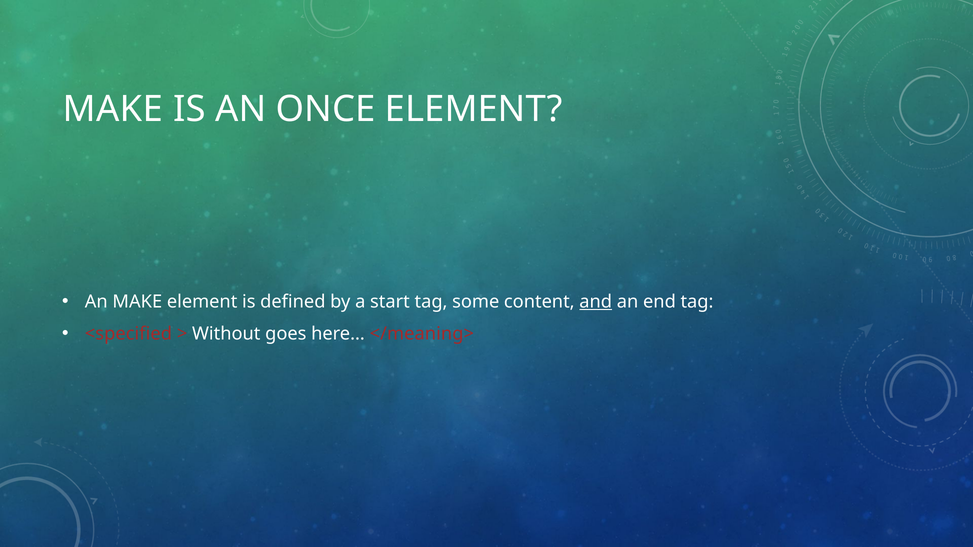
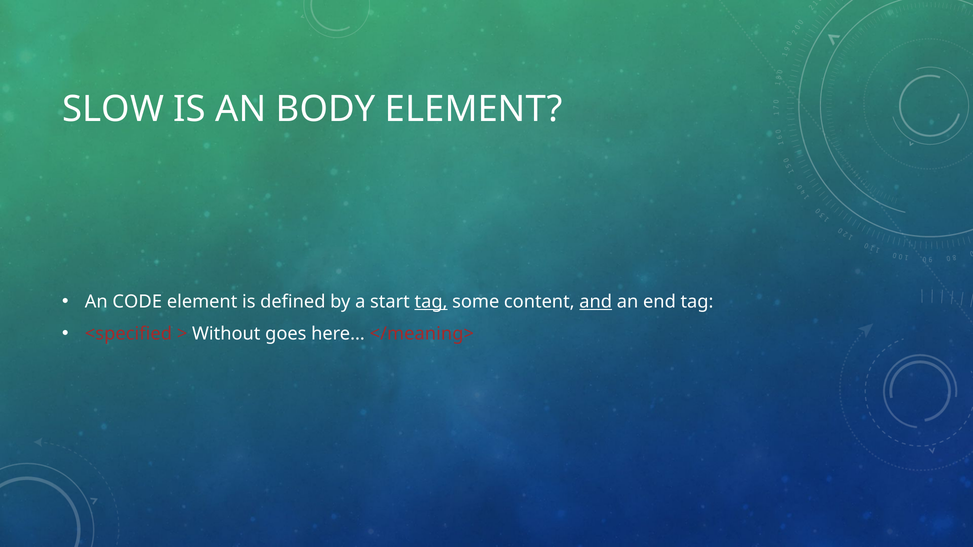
MAKE at (113, 109): MAKE -> SLOW
ONCE: ONCE -> BODY
An MAKE: MAKE -> CODE
tag at (431, 302) underline: none -> present
